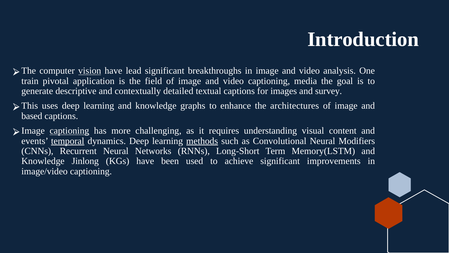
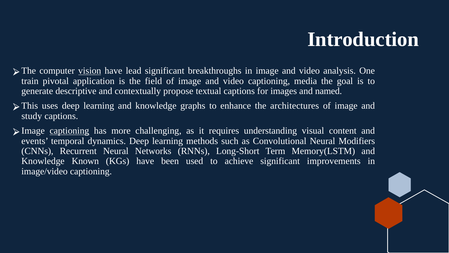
detailed: detailed -> propose
survey: survey -> named
based: based -> study
temporal underline: present -> none
methods underline: present -> none
Jinlong: Jinlong -> Known
